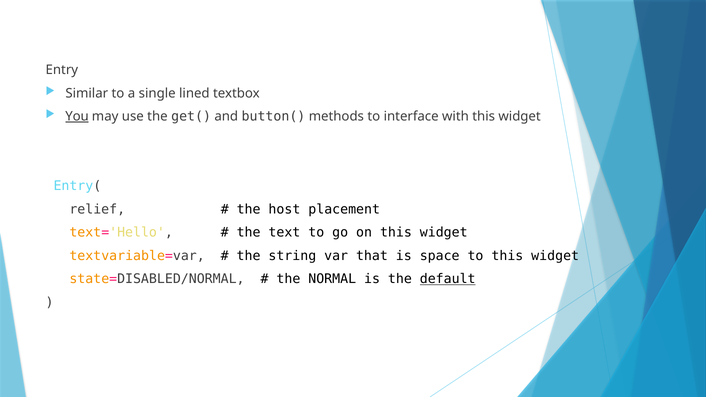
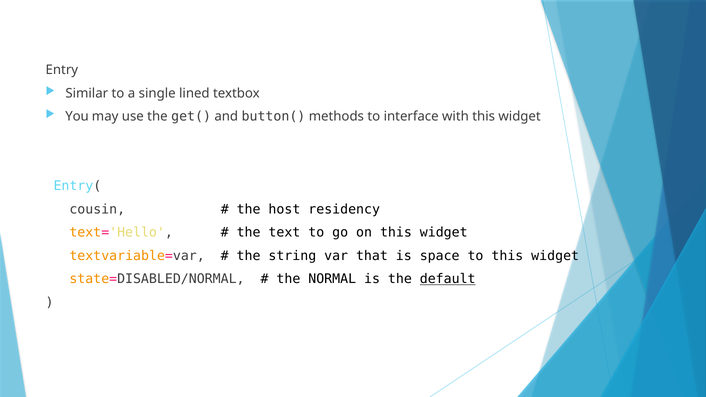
You underline: present -> none
relief: relief -> cousin
placement: placement -> residency
